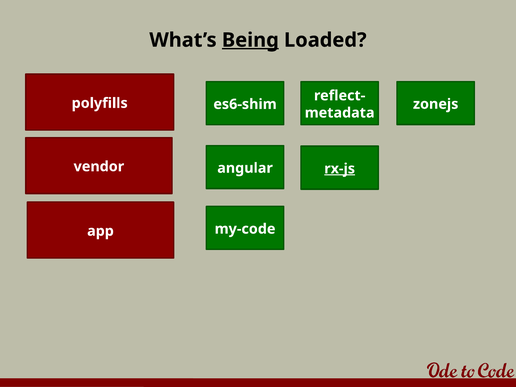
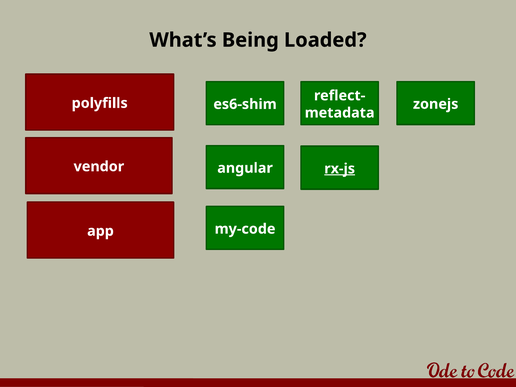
Being underline: present -> none
